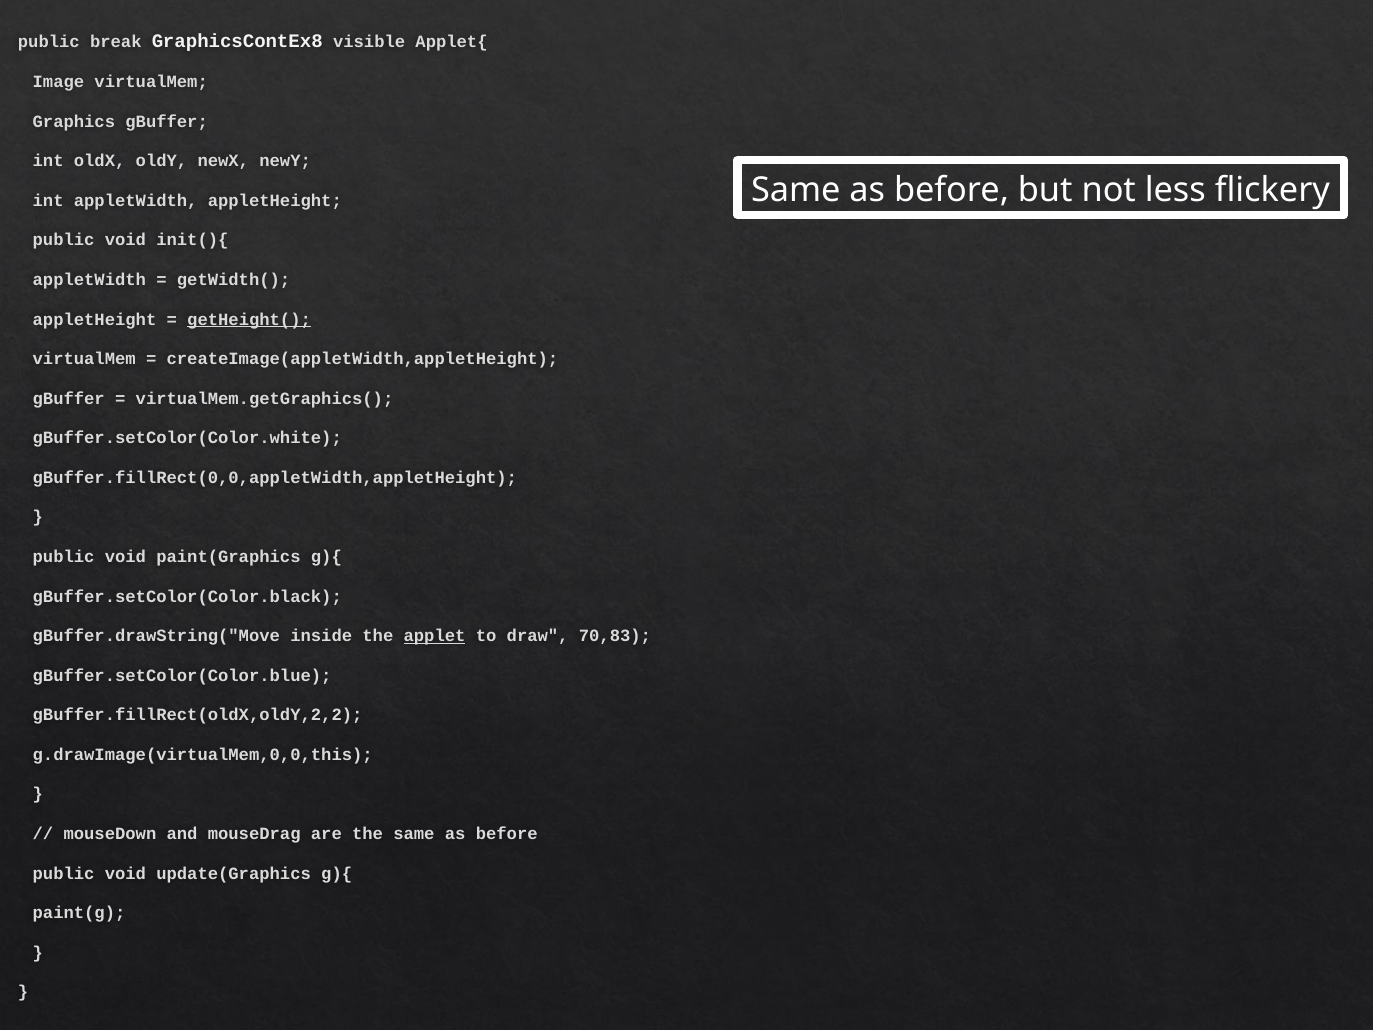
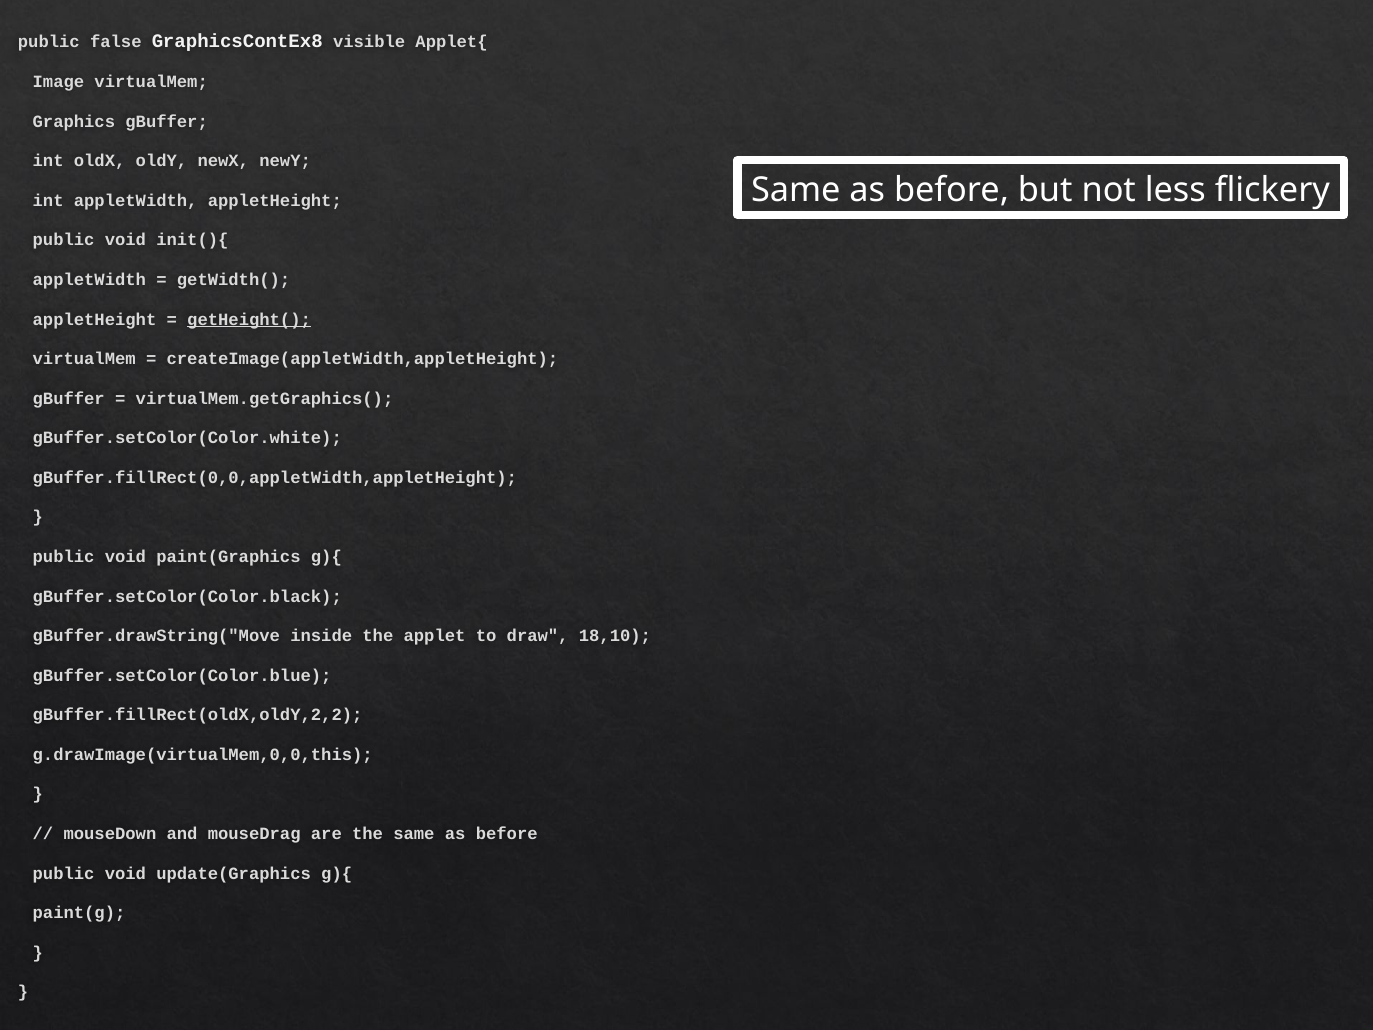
break: break -> false
applet underline: present -> none
70,83: 70,83 -> 18,10
